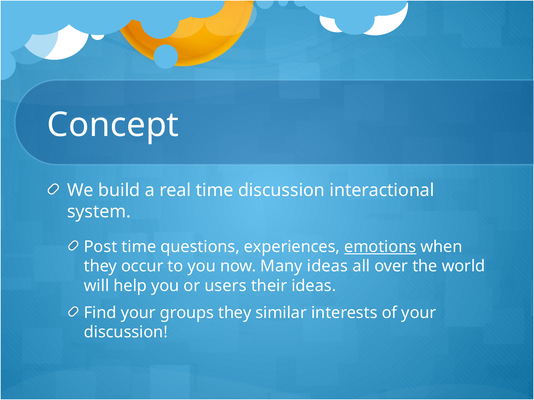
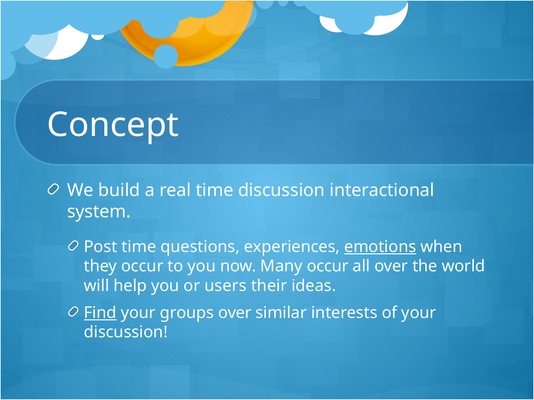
Many ideas: ideas -> occur
Find underline: none -> present
groups they: they -> over
